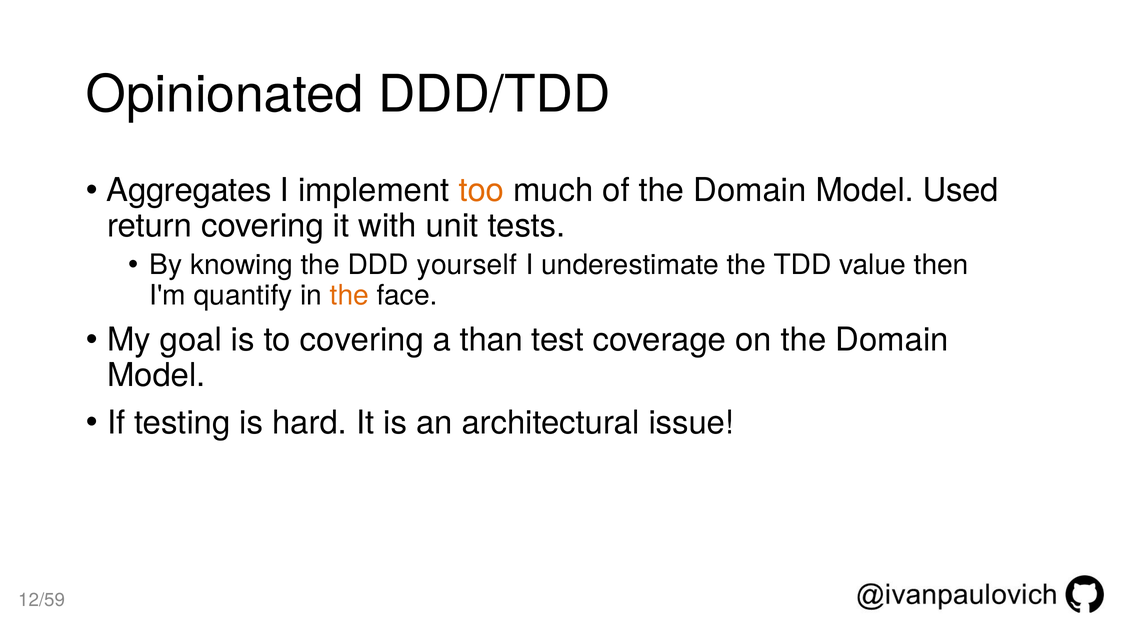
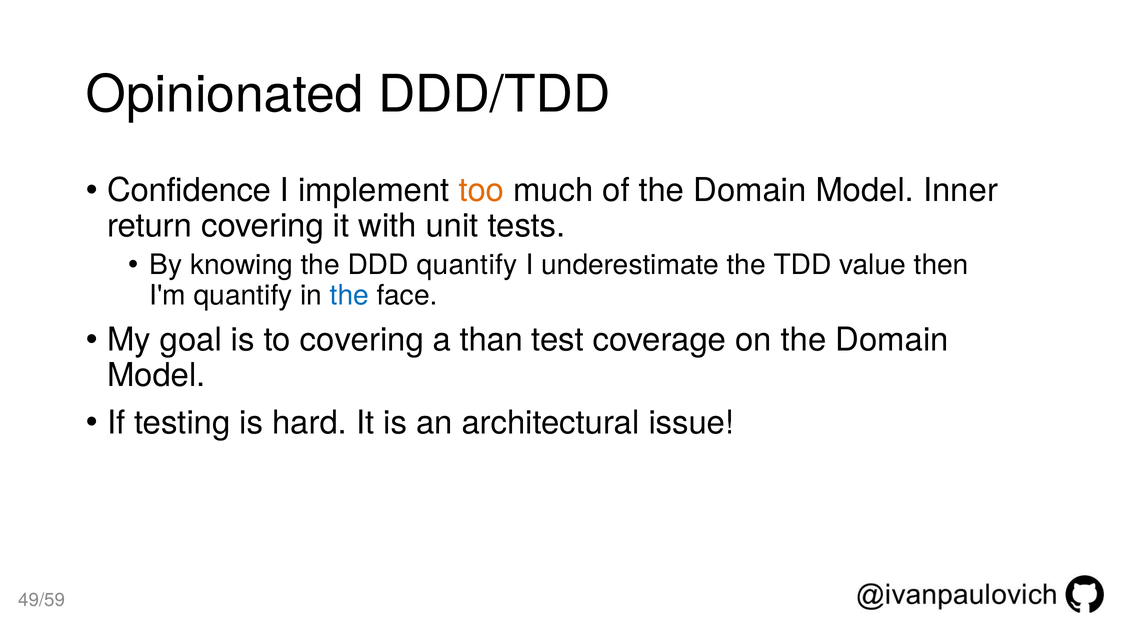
Aggregates: Aggregates -> Confidence
Used: Used -> Inner
DDD yourself: yourself -> quantify
the at (350, 295) colour: orange -> blue
12/59: 12/59 -> 49/59
